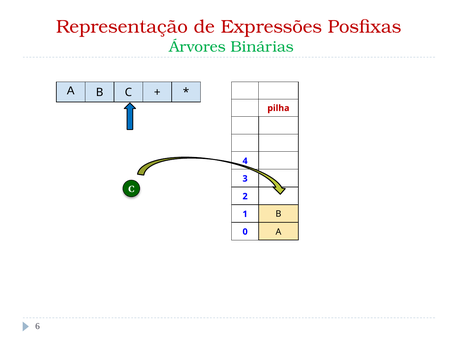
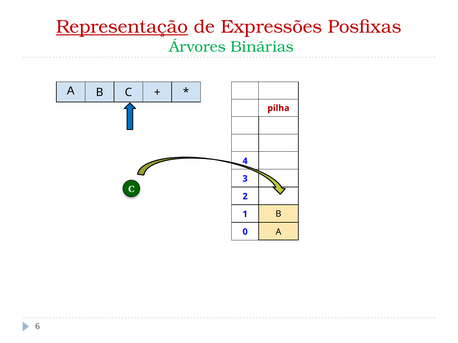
Representação underline: none -> present
